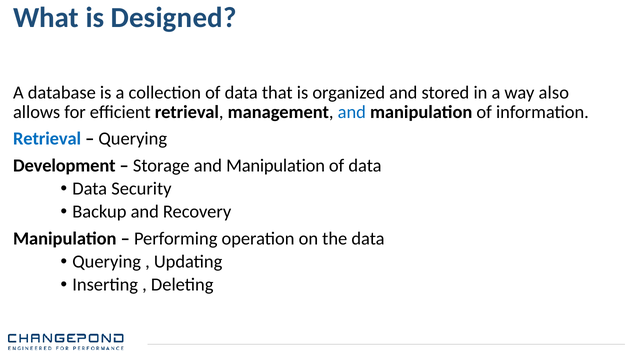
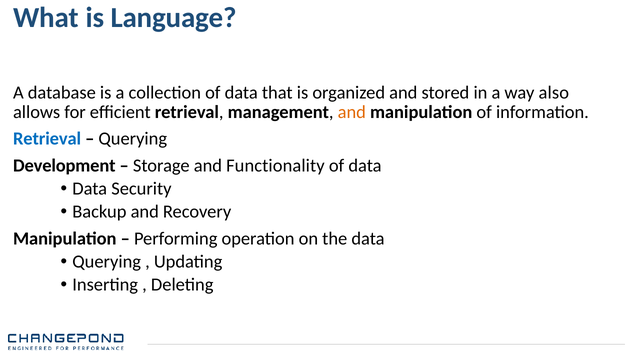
Designed: Designed -> Language
and at (352, 112) colour: blue -> orange
Storage and Manipulation: Manipulation -> Functionality
